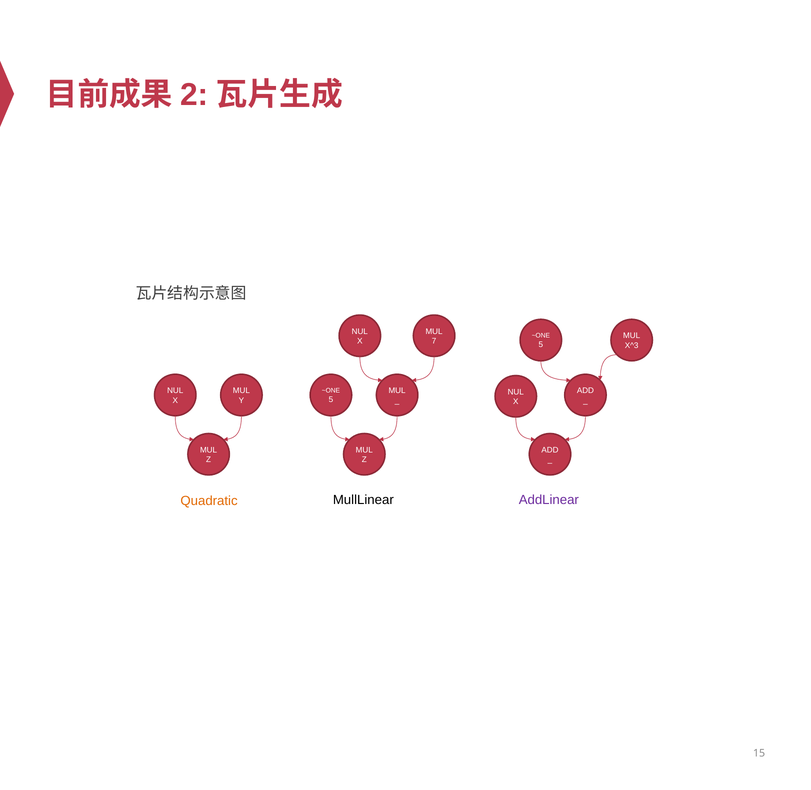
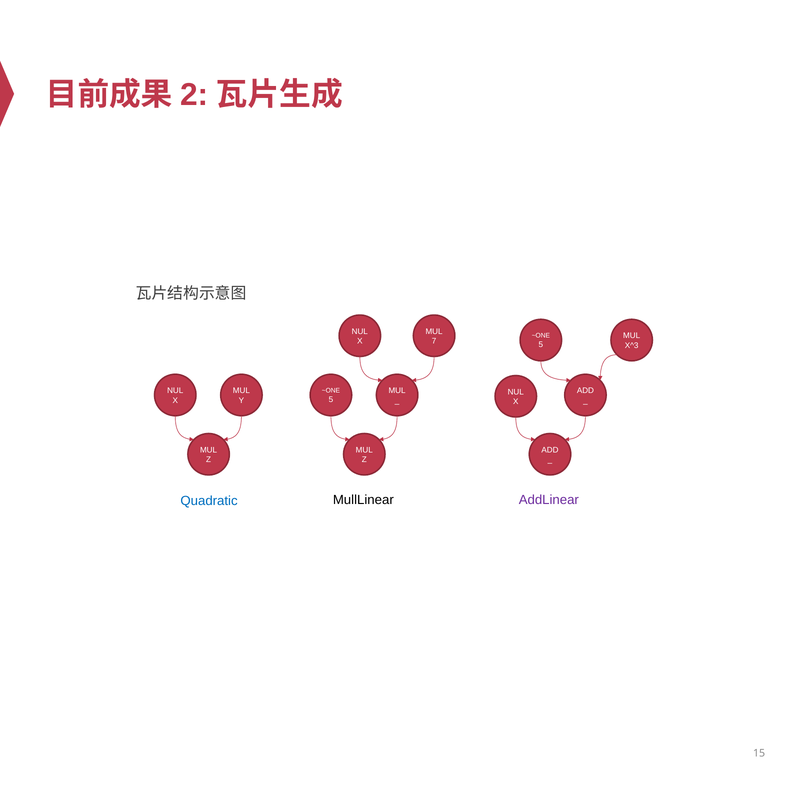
Quadratic colour: orange -> blue
